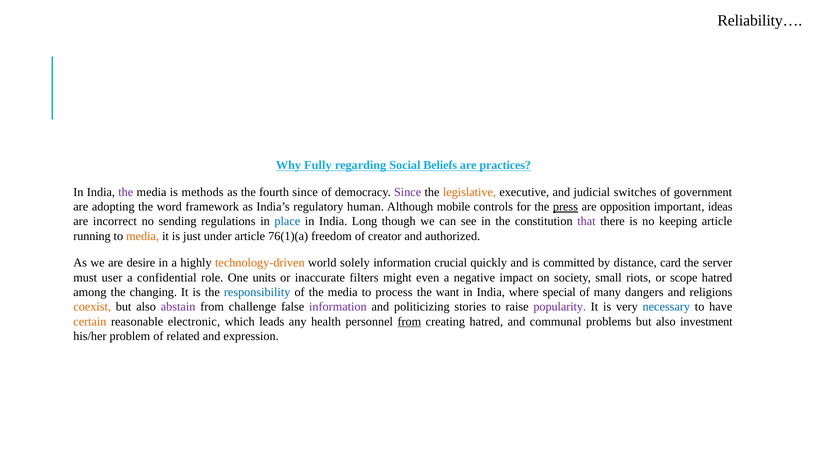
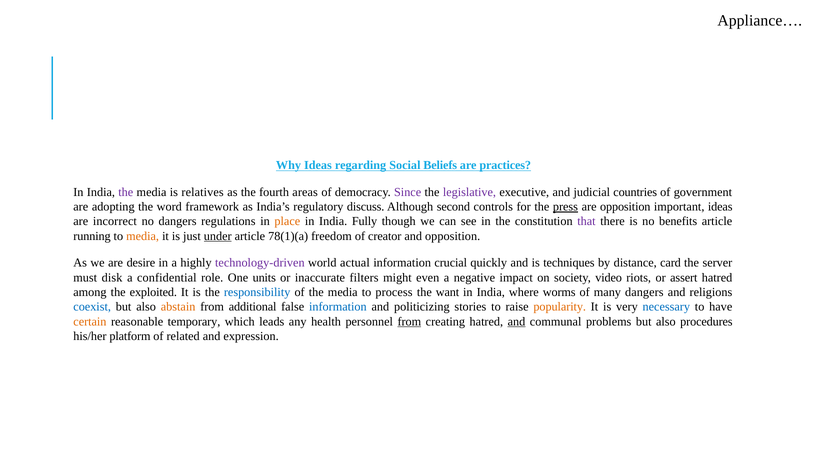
Reliability…: Reliability… -> Appliance…
Why Fully: Fully -> Ideas
methods: methods -> relatives
fourth since: since -> areas
legislative colour: orange -> purple
switches: switches -> countries
human: human -> discuss
mobile: mobile -> second
no sending: sending -> dangers
place colour: blue -> orange
Long: Long -> Fully
keeping: keeping -> benefits
under underline: none -> present
76(1)(a: 76(1)(a -> 78(1)(a
and authorized: authorized -> opposition
technology-driven colour: orange -> purple
solely: solely -> actual
committed: committed -> techniques
user: user -> disk
small: small -> video
scope: scope -> assert
changing: changing -> exploited
special: special -> worms
coexist colour: orange -> blue
abstain colour: purple -> orange
challenge: challenge -> additional
information at (338, 306) colour: purple -> blue
popularity colour: purple -> orange
electronic: electronic -> temporary
and at (516, 321) underline: none -> present
investment: investment -> procedures
problem: problem -> platform
